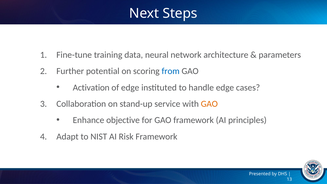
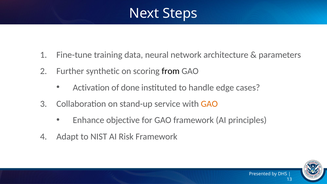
potential: potential -> synthetic
from colour: blue -> black
of edge: edge -> done
